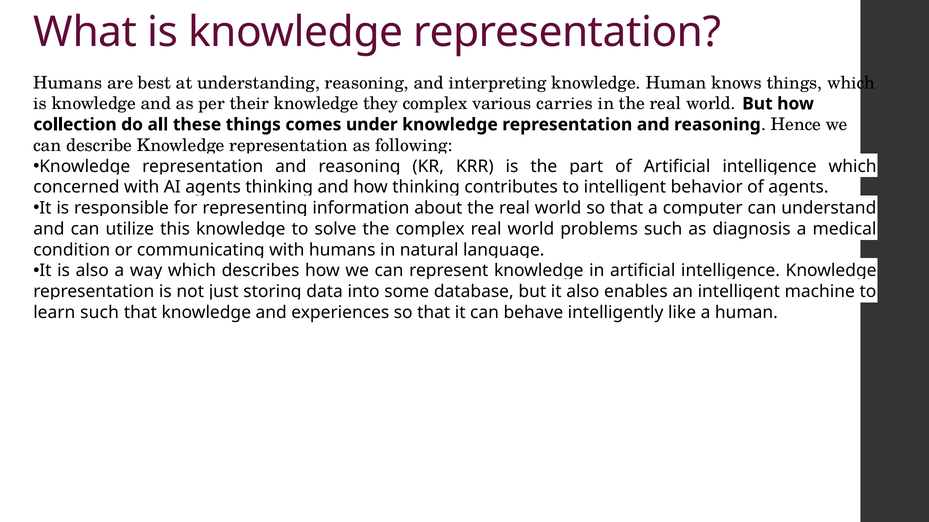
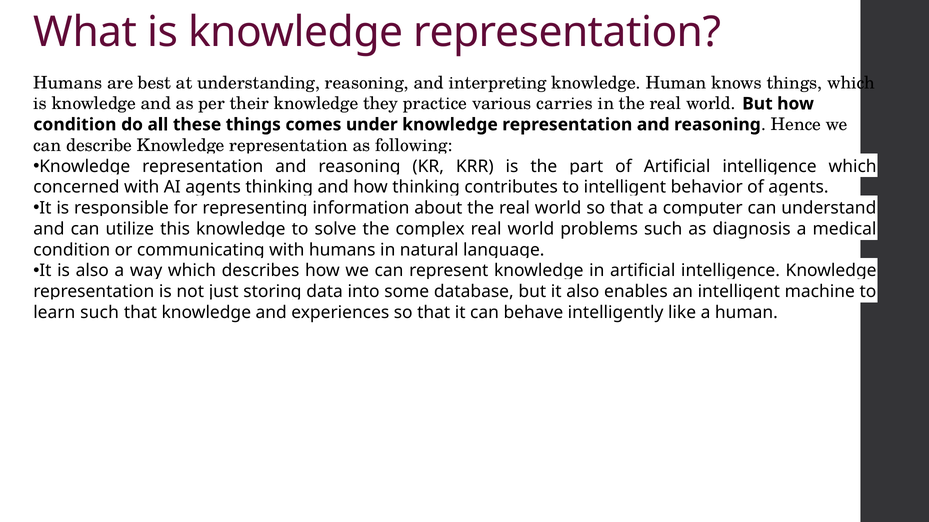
they complex: complex -> practice
collection at (75, 125): collection -> condition
